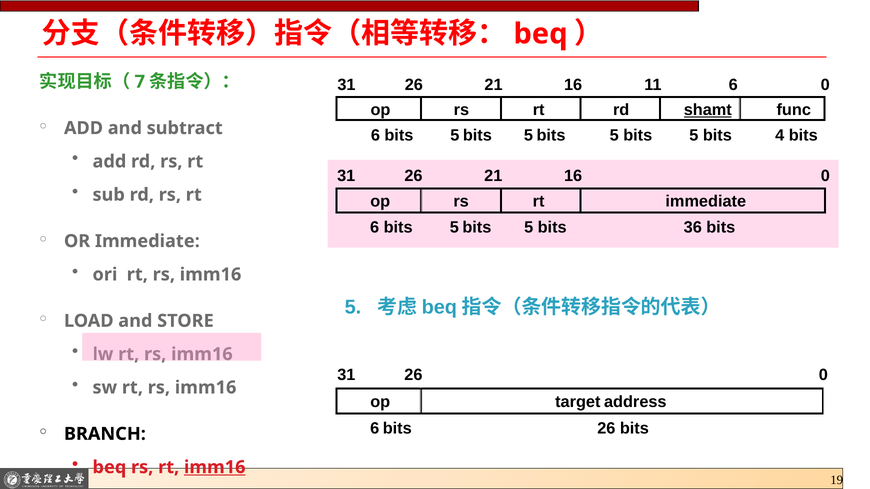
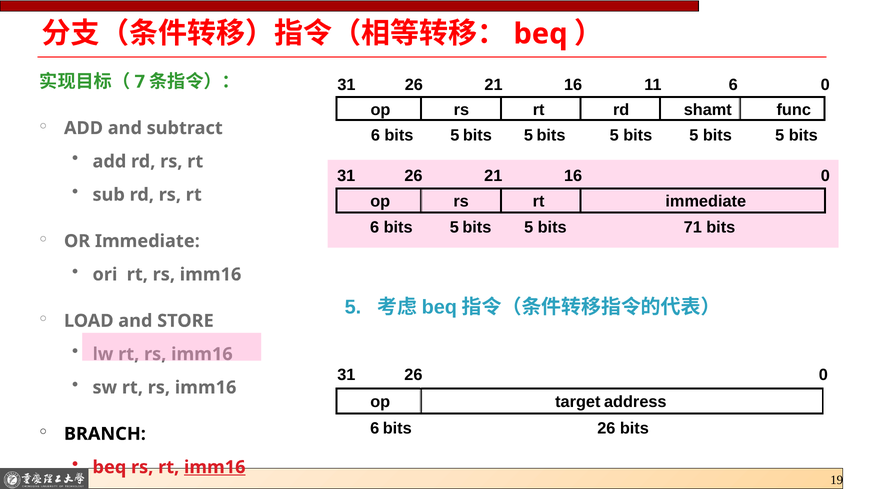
shamt underline: present -> none
6 bits 4: 4 -> 5
36: 36 -> 71
